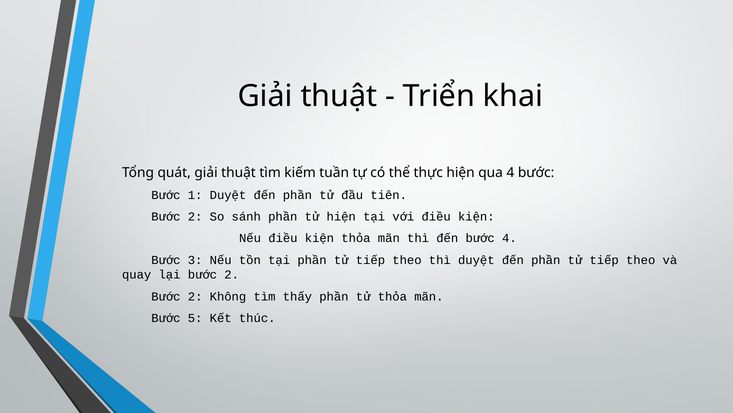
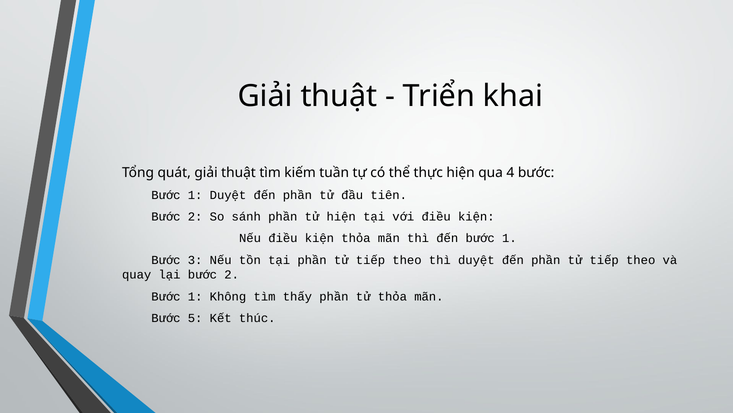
đến bước 4: 4 -> 1
2 at (195, 296): 2 -> 1
